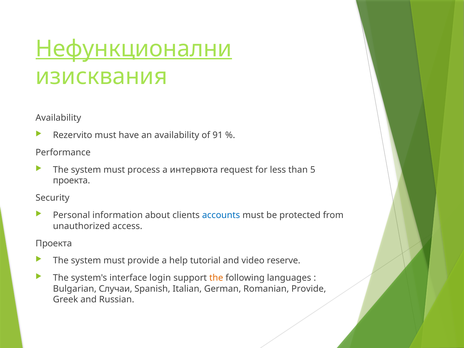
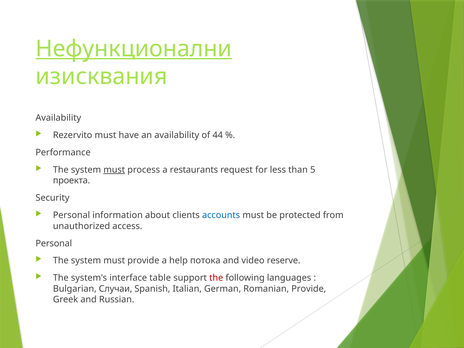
91: 91 -> 44
must at (114, 170) underline: none -> present
интервюта: интервюта -> restaurants
Проекта at (54, 243): Проекта -> Personal
tutorial: tutorial -> потока
login: login -> table
the at (216, 278) colour: orange -> red
